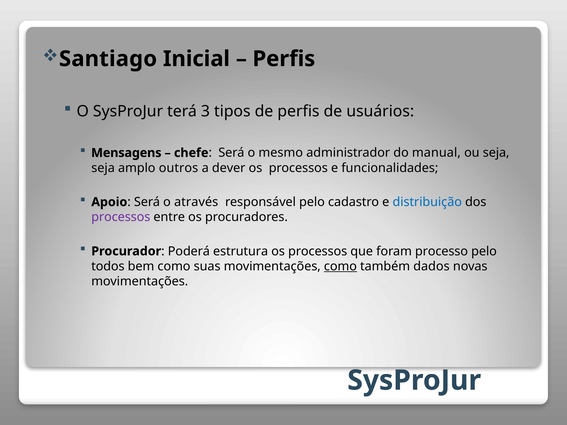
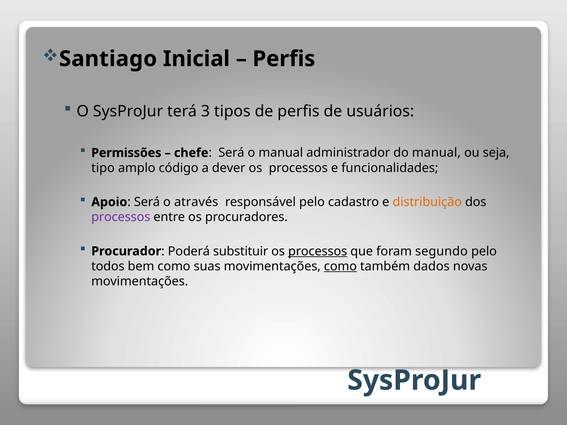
Mensagens: Mensagens -> Permissões
o mesmo: mesmo -> manual
seja at (103, 168): seja -> tipo
outros: outros -> código
distribuição colour: blue -> orange
estrutura: estrutura -> substituir
processos at (318, 251) underline: none -> present
processo: processo -> segundo
